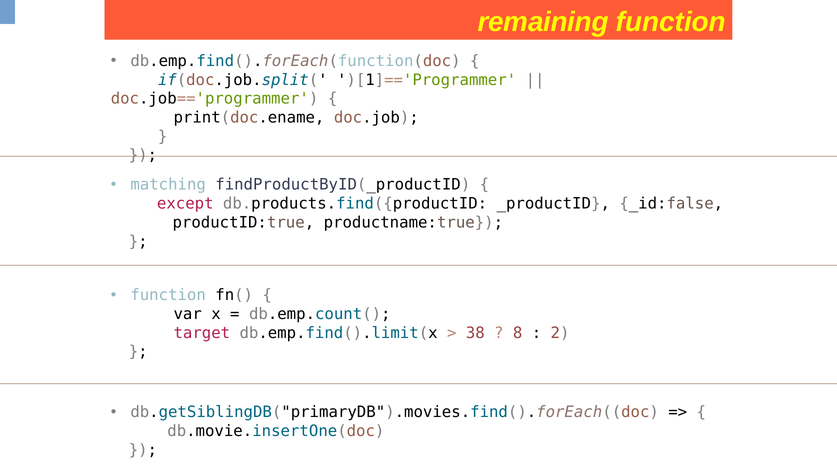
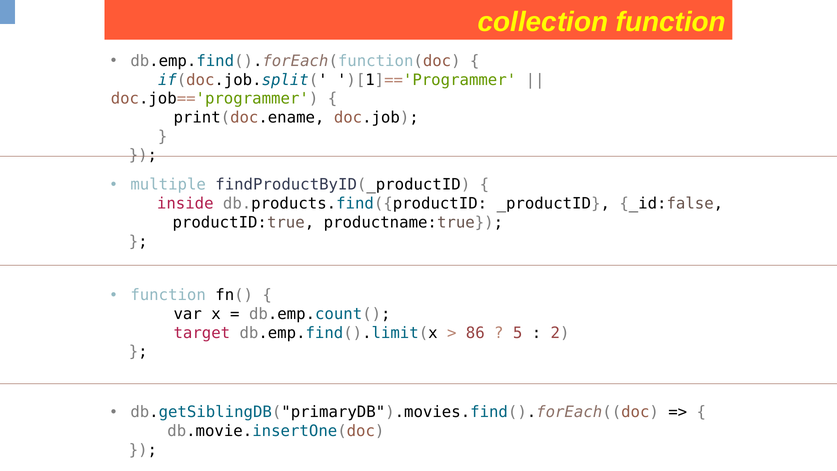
remaining: remaining -> collection
matching: matching -> multiple
except: except -> inside
38: 38 -> 86
8: 8 -> 5
